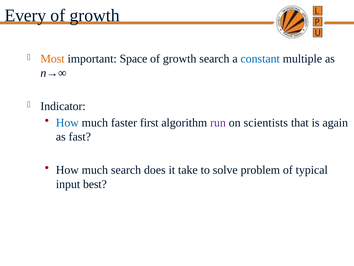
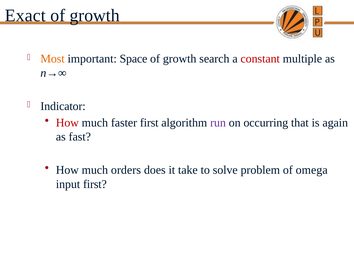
Every: Every -> Exact
constant colour: blue -> red
How at (67, 122) colour: blue -> red
scientists: scientists -> occurring
much search: search -> orders
typical: typical -> omega
input best: best -> first
